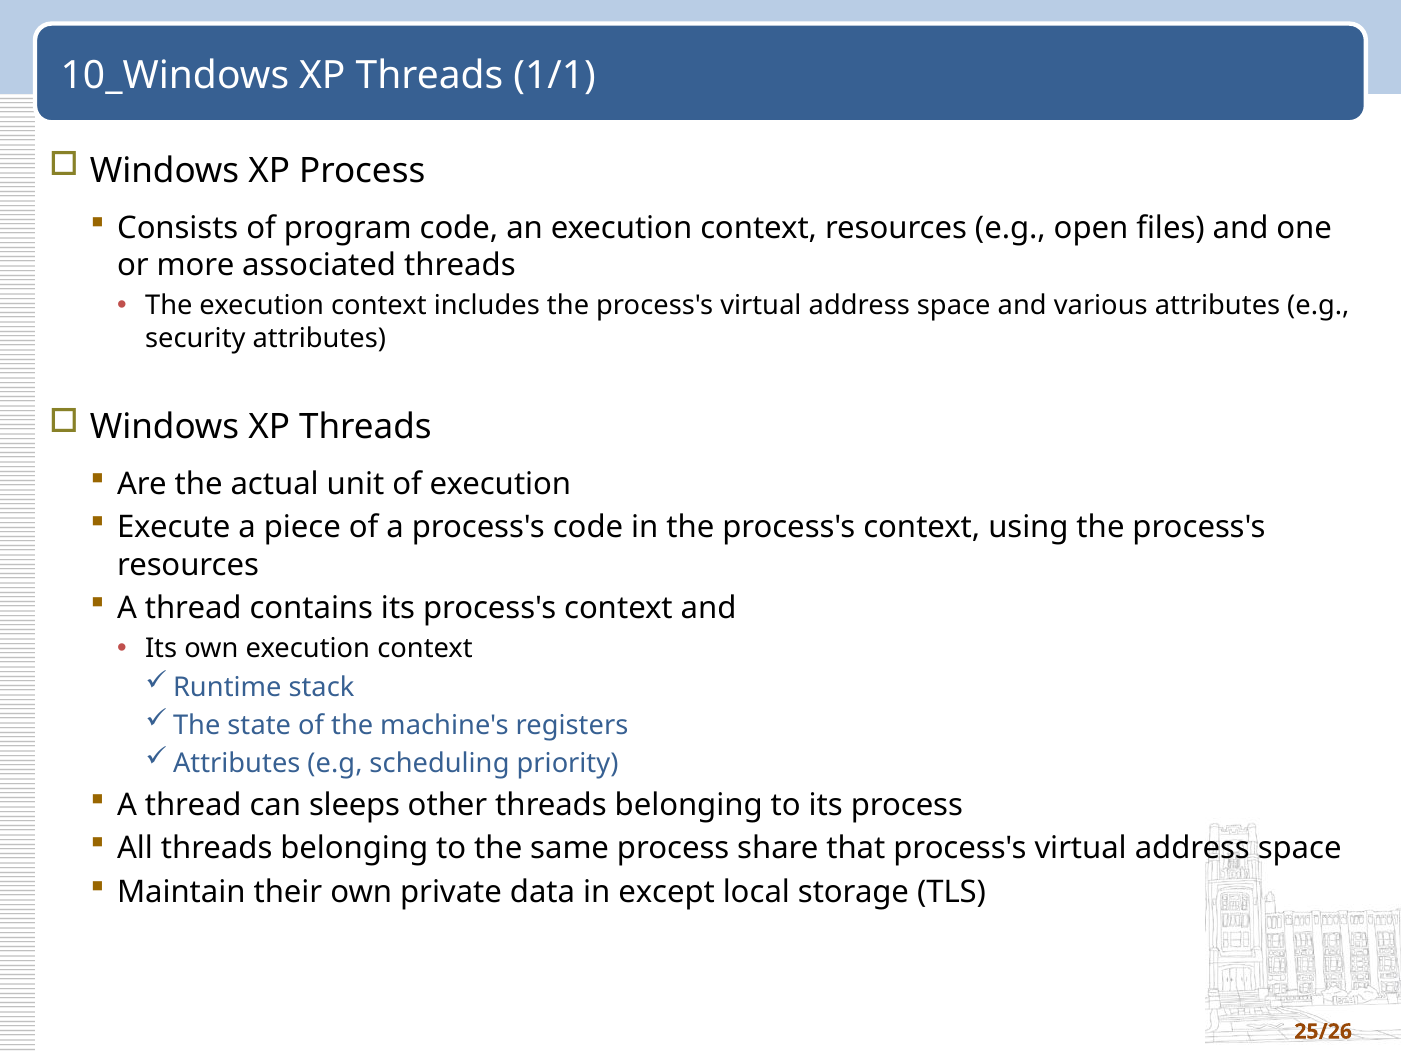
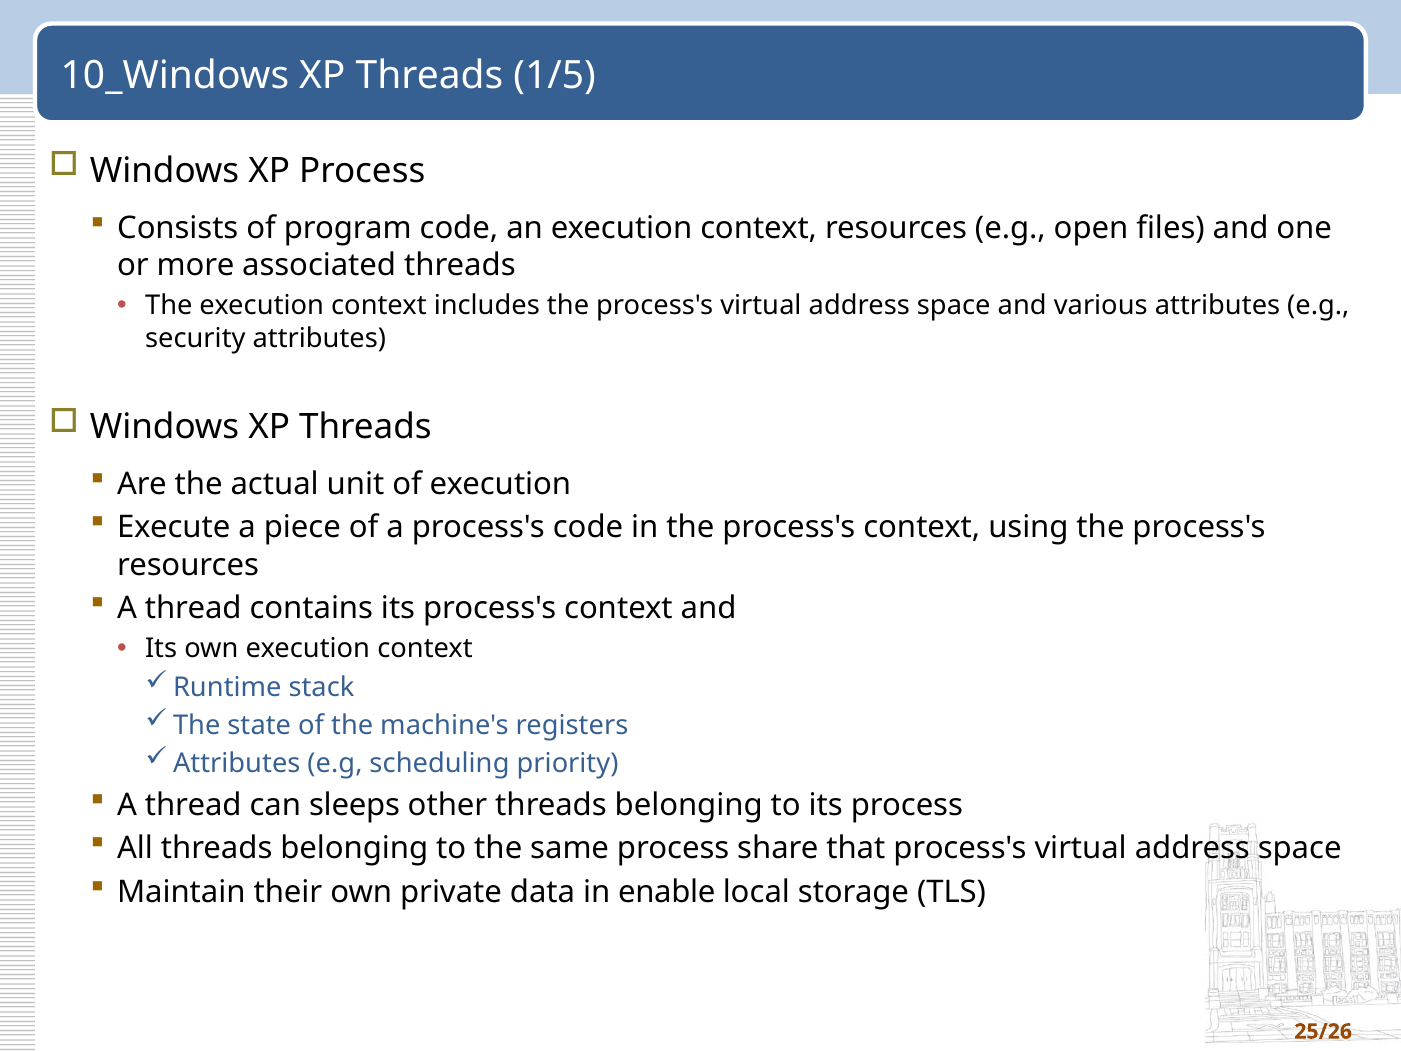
1/1: 1/1 -> 1/5
except: except -> enable
